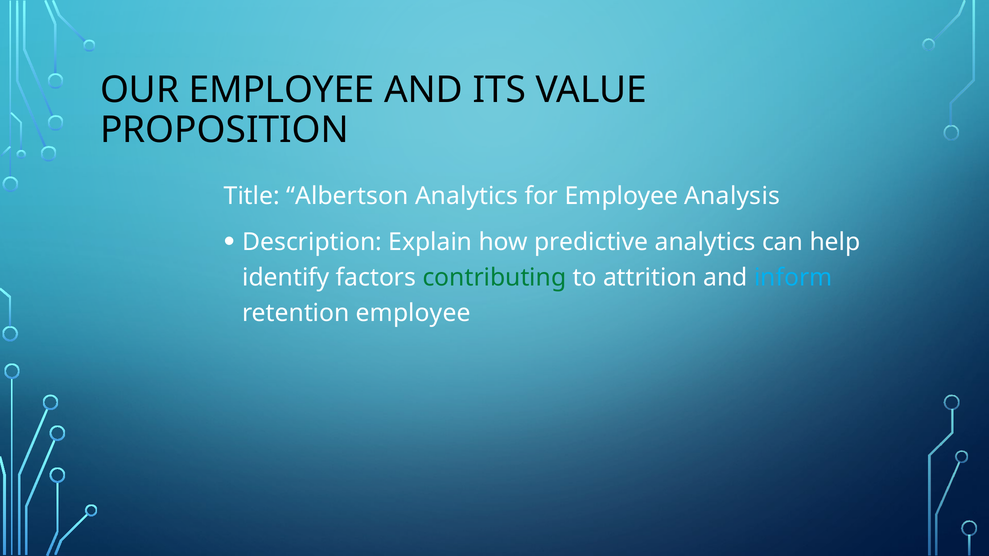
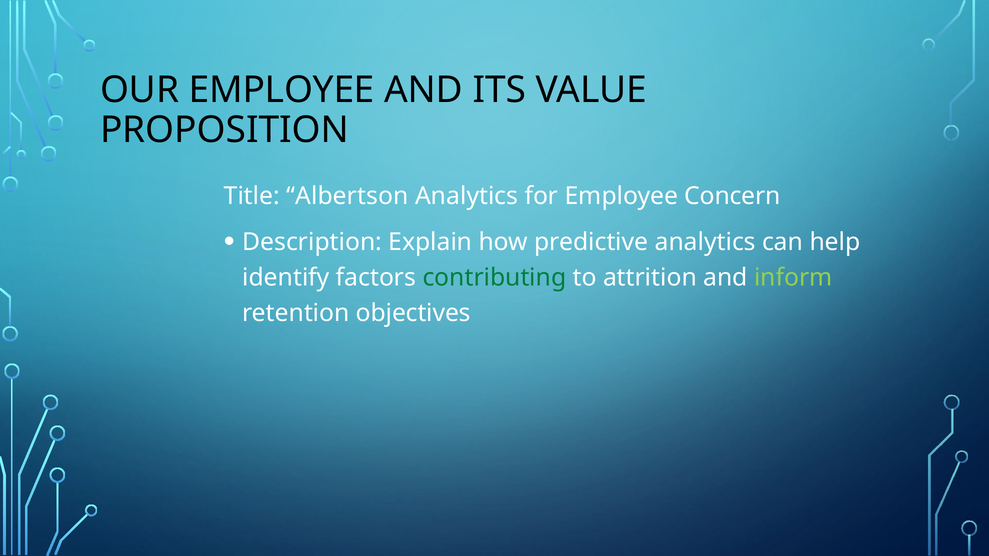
Analysis: Analysis -> Concern
inform colour: light blue -> light green
retention employee: employee -> objectives
